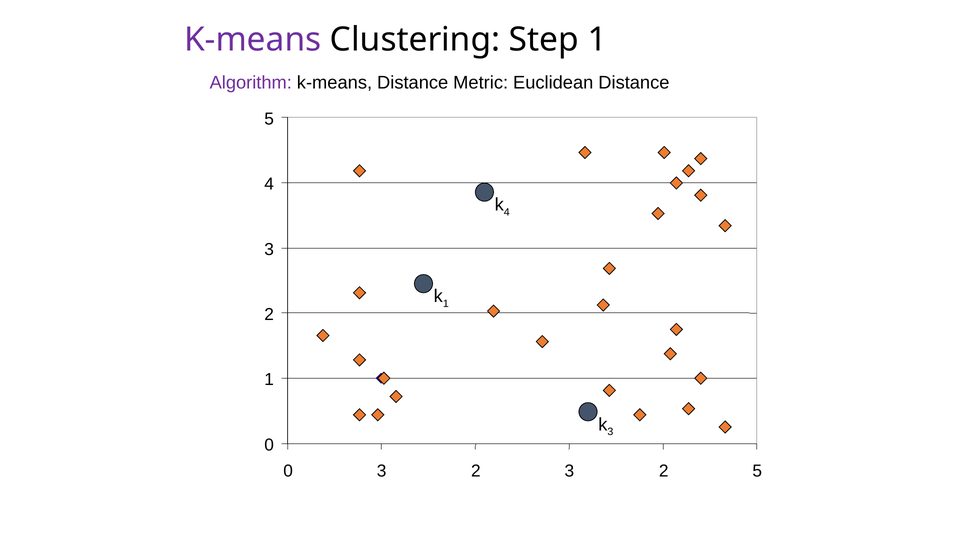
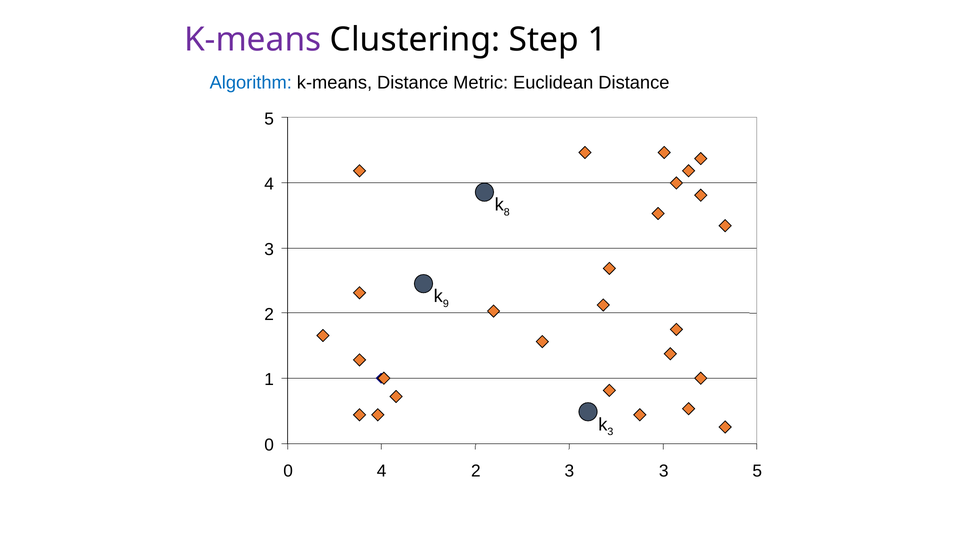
Algorithm colour: purple -> blue
4 at (507, 212): 4 -> 8
1 at (446, 303): 1 -> 9
0 3: 3 -> 4
2 3 2: 2 -> 3
